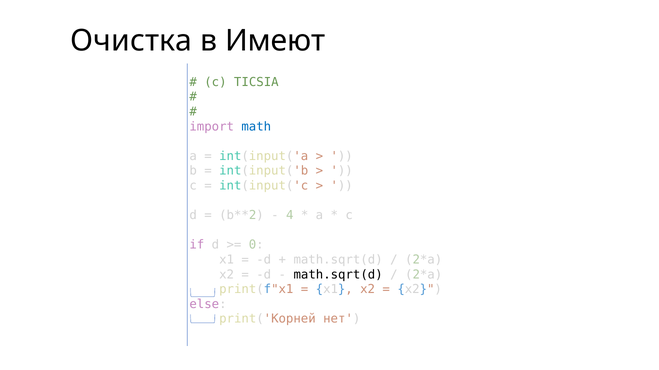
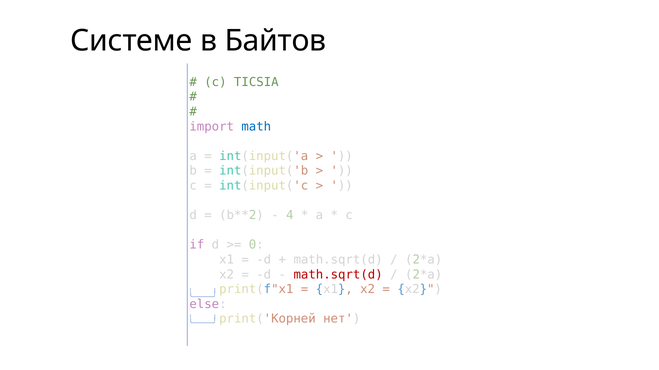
Очистка: Очистка -> Системе
Имеют: Имеют -> Байтов
math.sqrt(d at (338, 275) colour: black -> red
